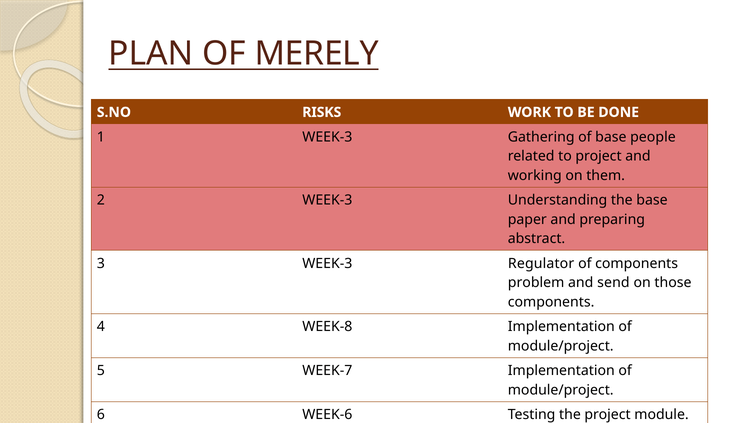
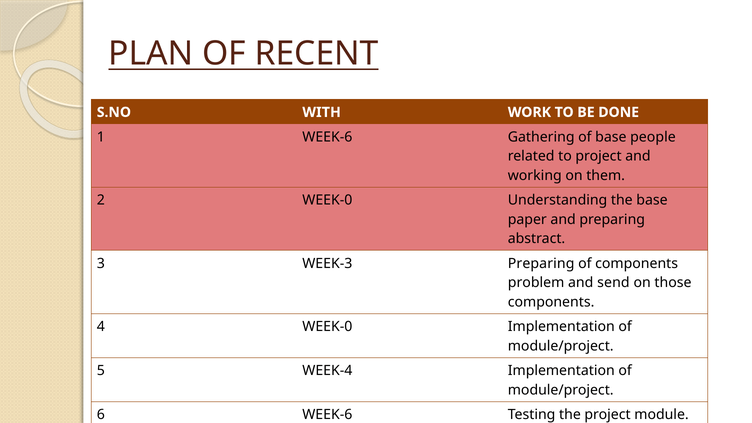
MERELY: MERELY -> RECENT
RISKS: RISKS -> WITH
1 WEEK-3: WEEK-3 -> WEEK-6
2 WEEK-3: WEEK-3 -> WEEK-0
WEEK-3 Regulator: Regulator -> Preparing
4 WEEK-8: WEEK-8 -> WEEK-0
5 WEEK-7: WEEK-7 -> WEEK-4
